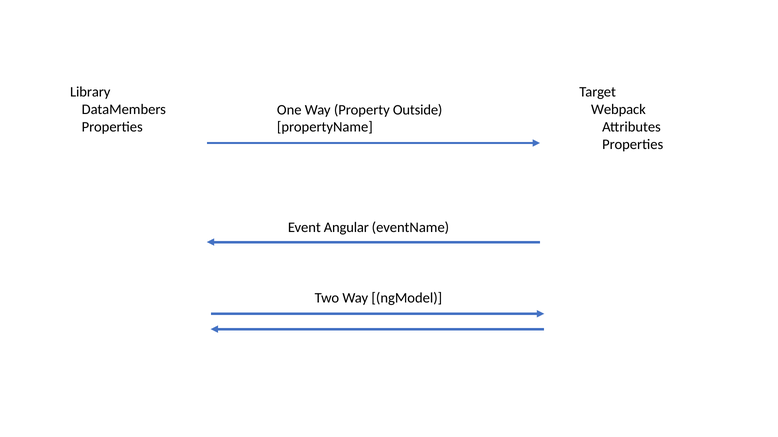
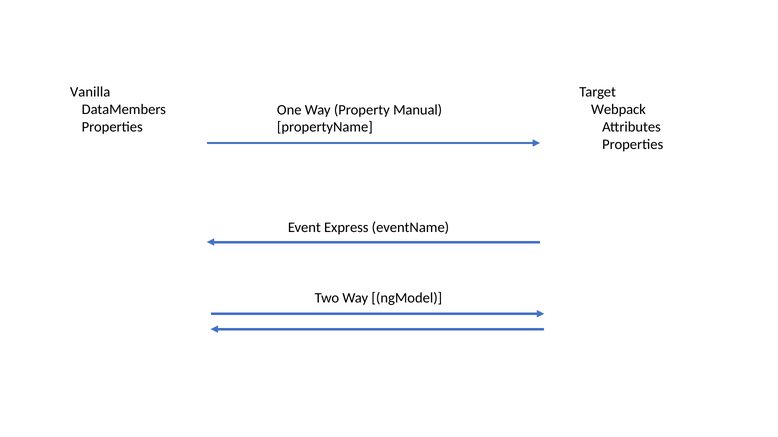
Library: Library -> Vanilla
Outside: Outside -> Manual
Angular: Angular -> Express
